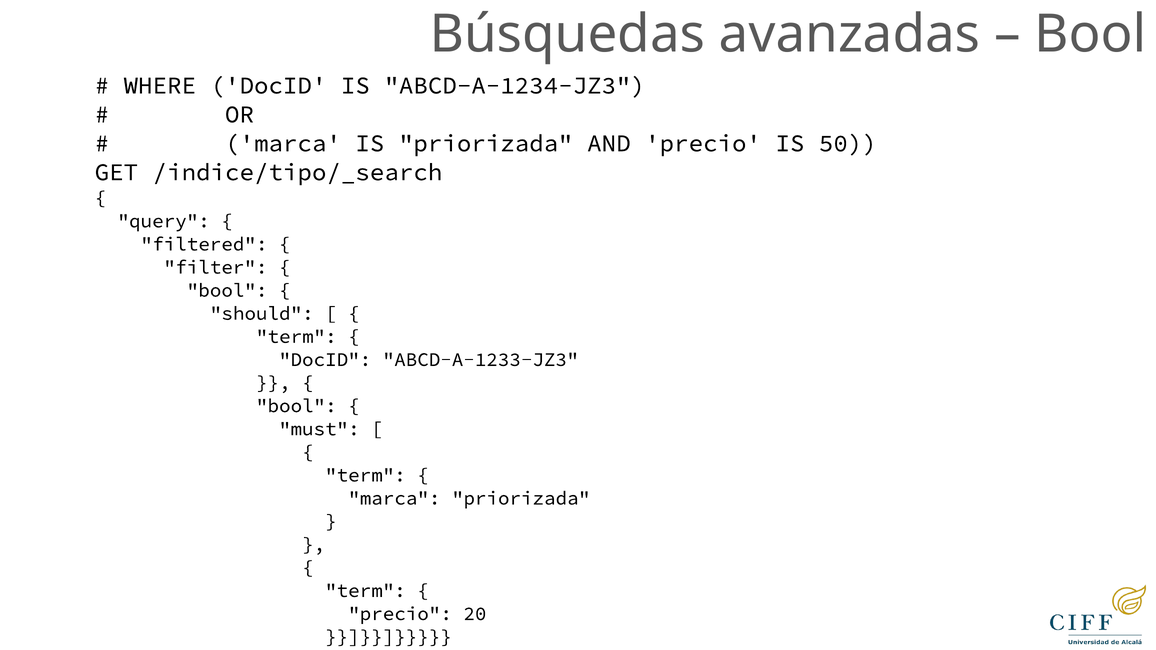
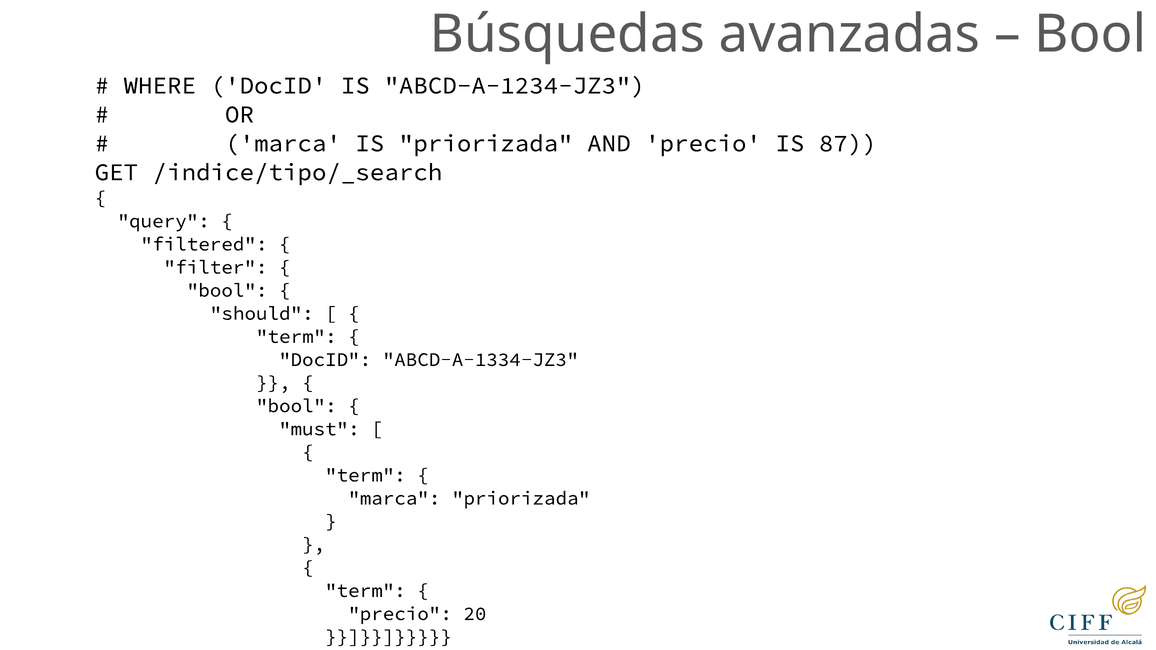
50: 50 -> 87
ABCD-A-1233-JZ3: ABCD-A-1233-JZ3 -> ABCD-A-1334-JZ3
